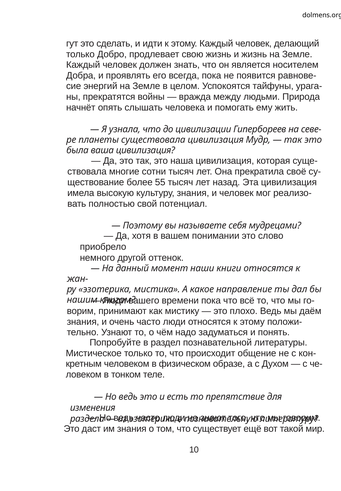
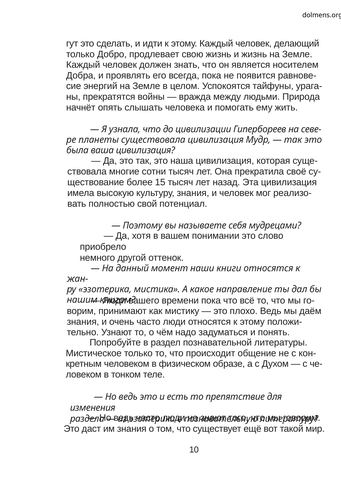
55: 55 -> 15
